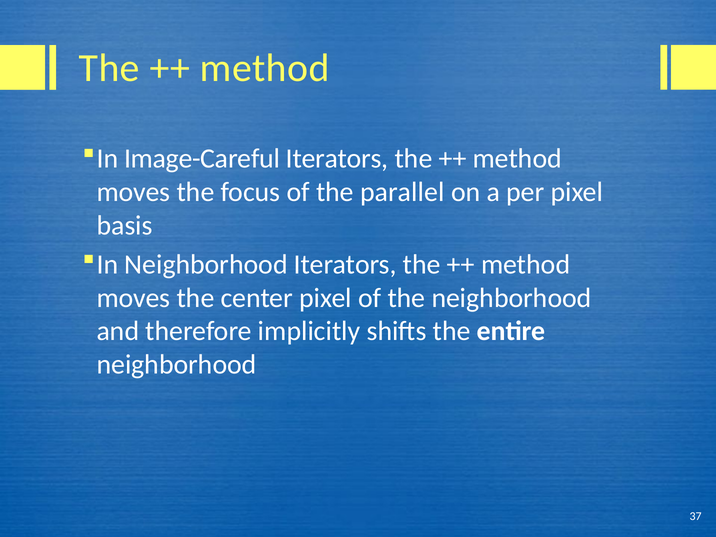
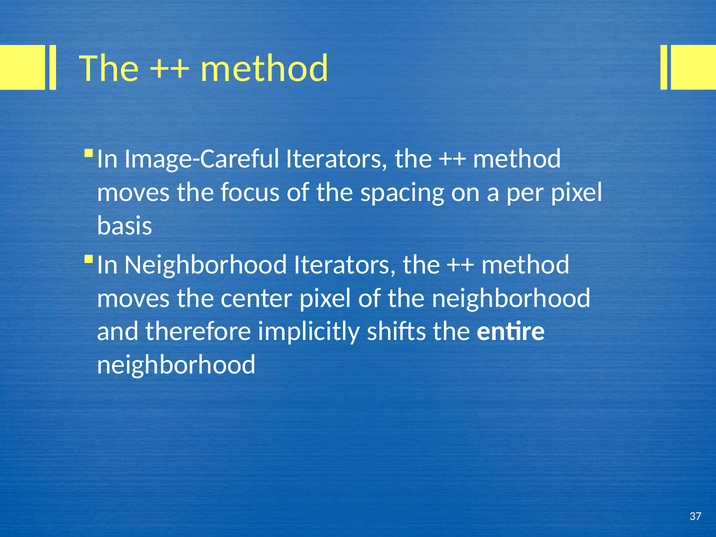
parallel: parallel -> spacing
